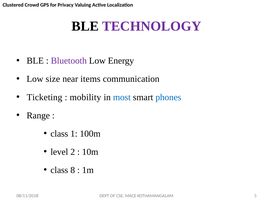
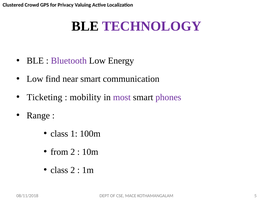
size: size -> find
near items: items -> smart
most colour: blue -> purple
phones colour: blue -> purple
level: level -> from
class 8: 8 -> 2
